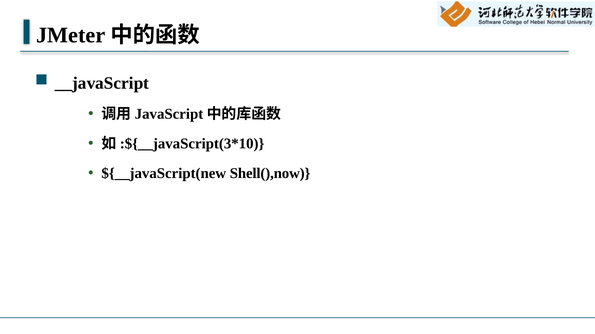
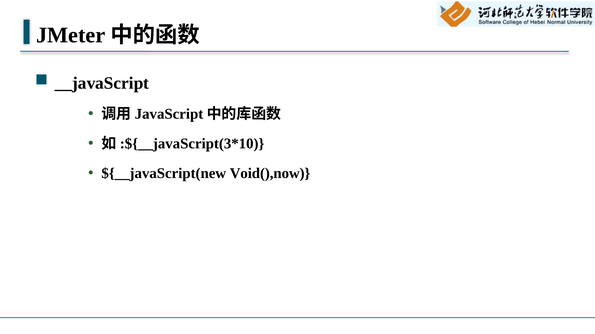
Shell(),now: Shell(),now -> Void(),now
